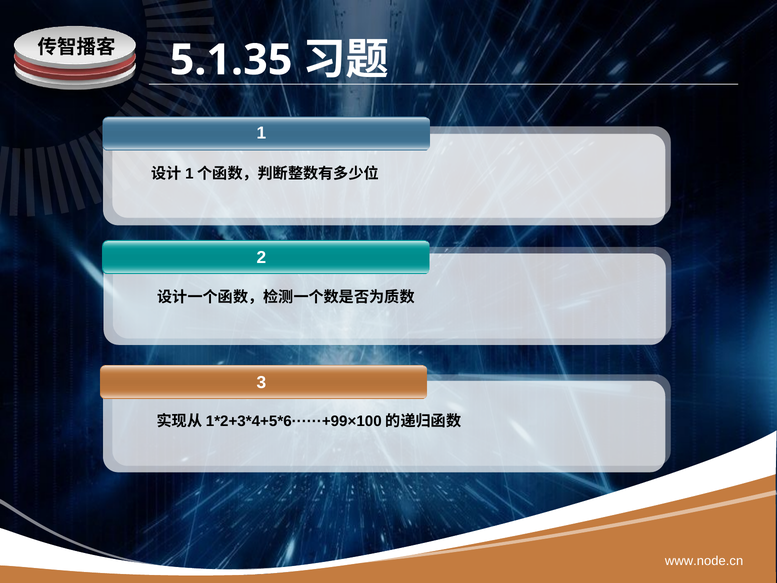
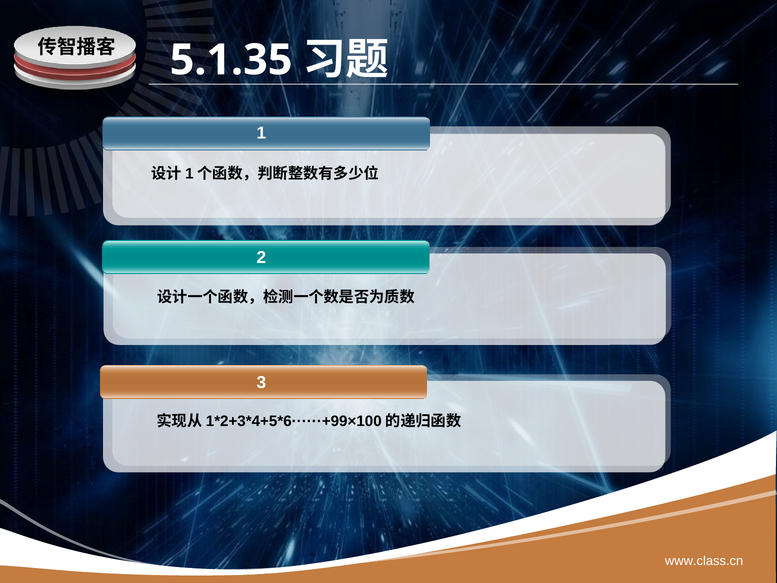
www.node.cn: www.node.cn -> www.class.cn
